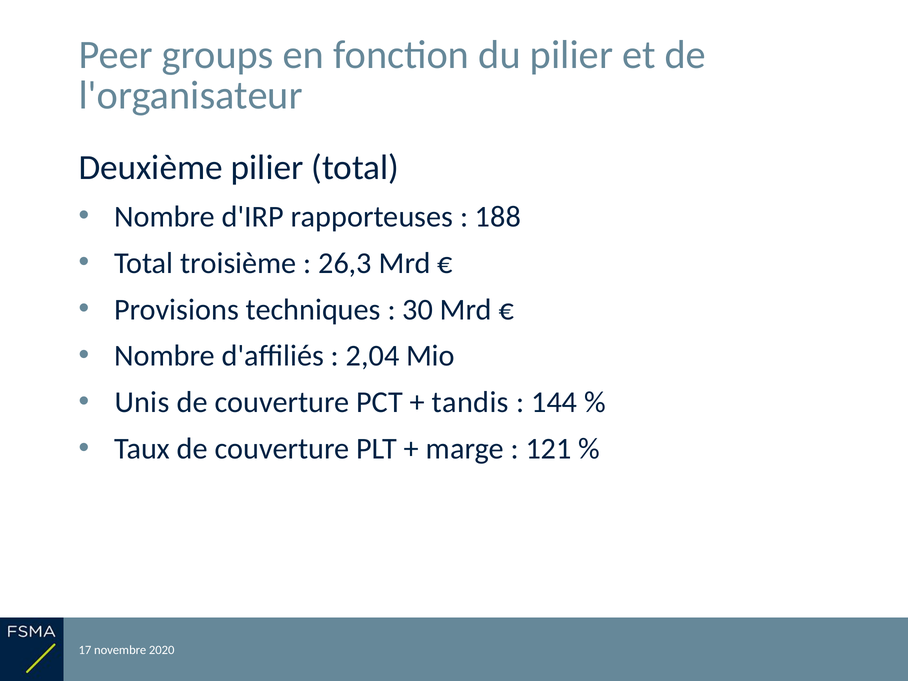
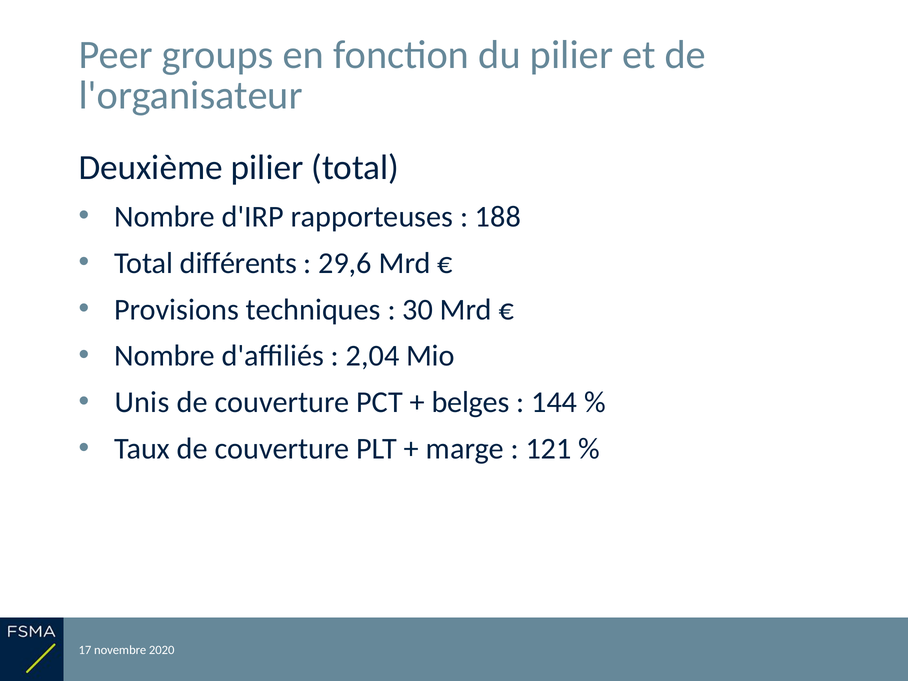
troisième: troisième -> différents
26,3: 26,3 -> 29,6
tandis: tandis -> belges
